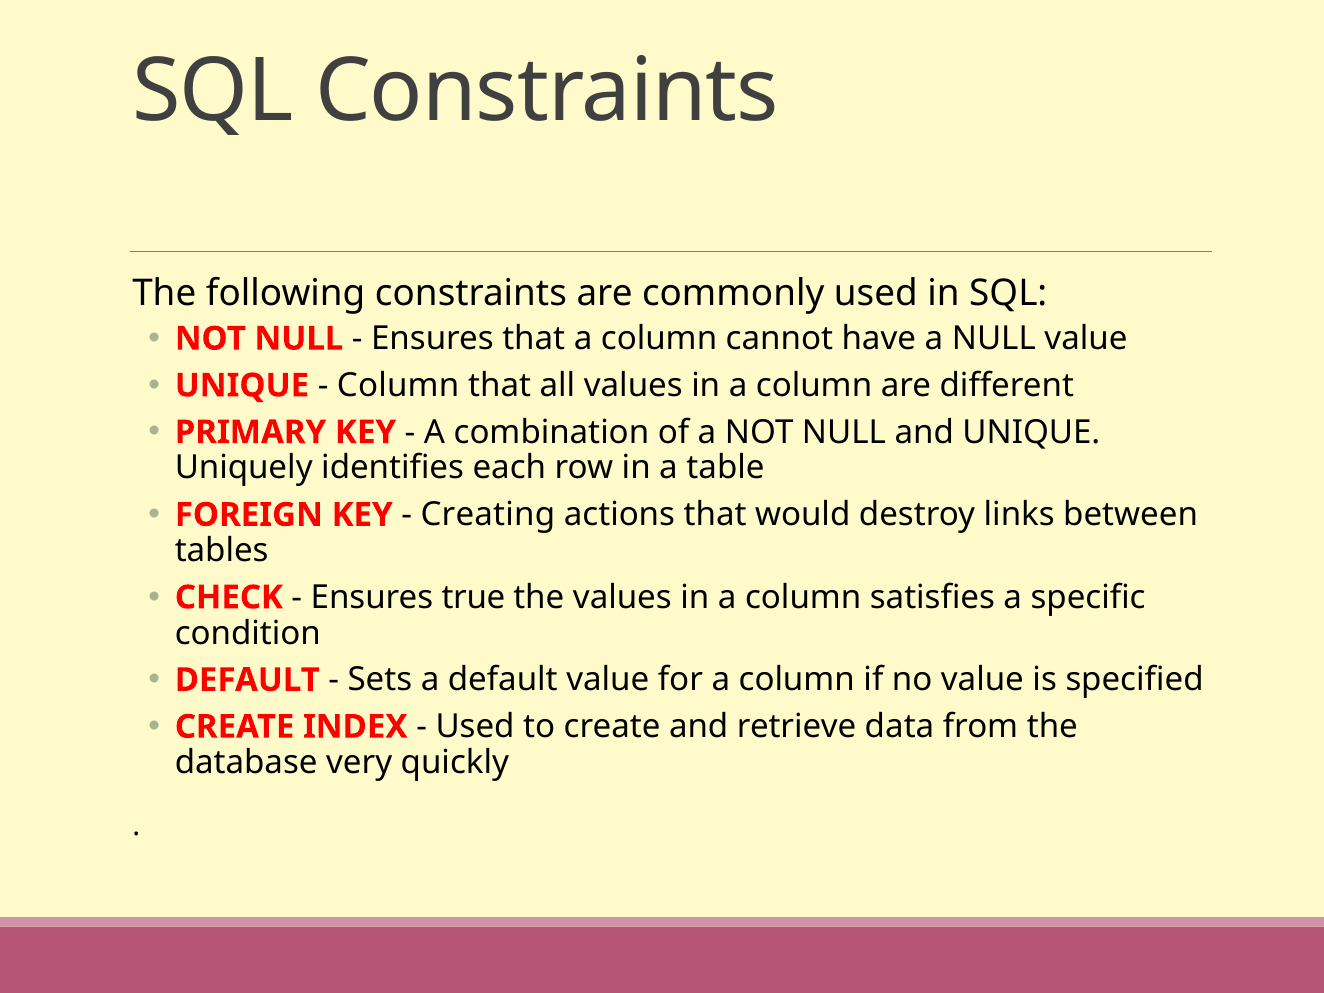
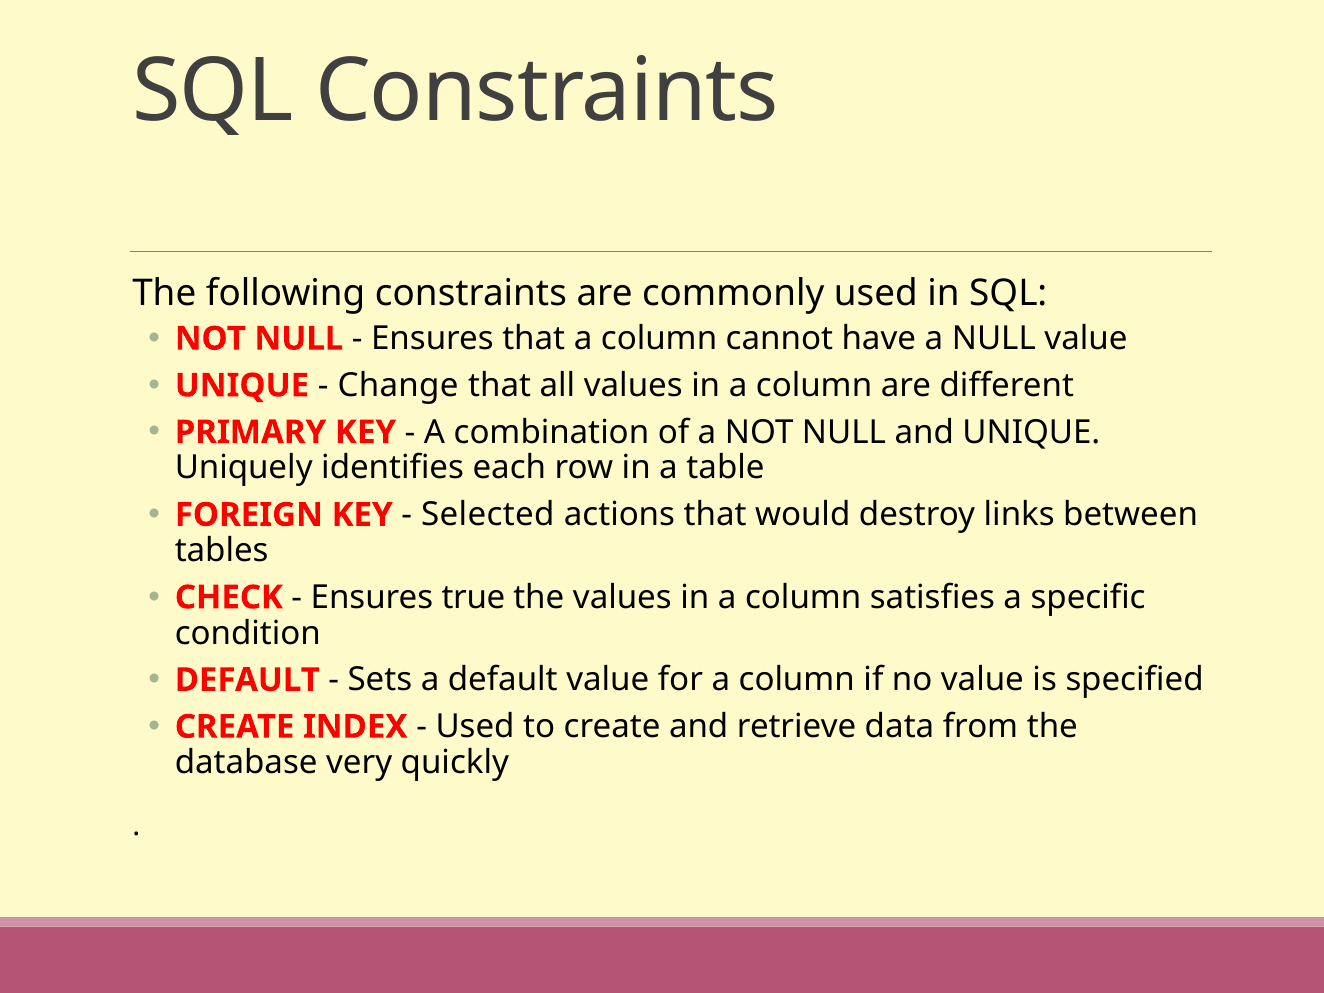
Column at (398, 385): Column -> Change
Creating: Creating -> Selected
